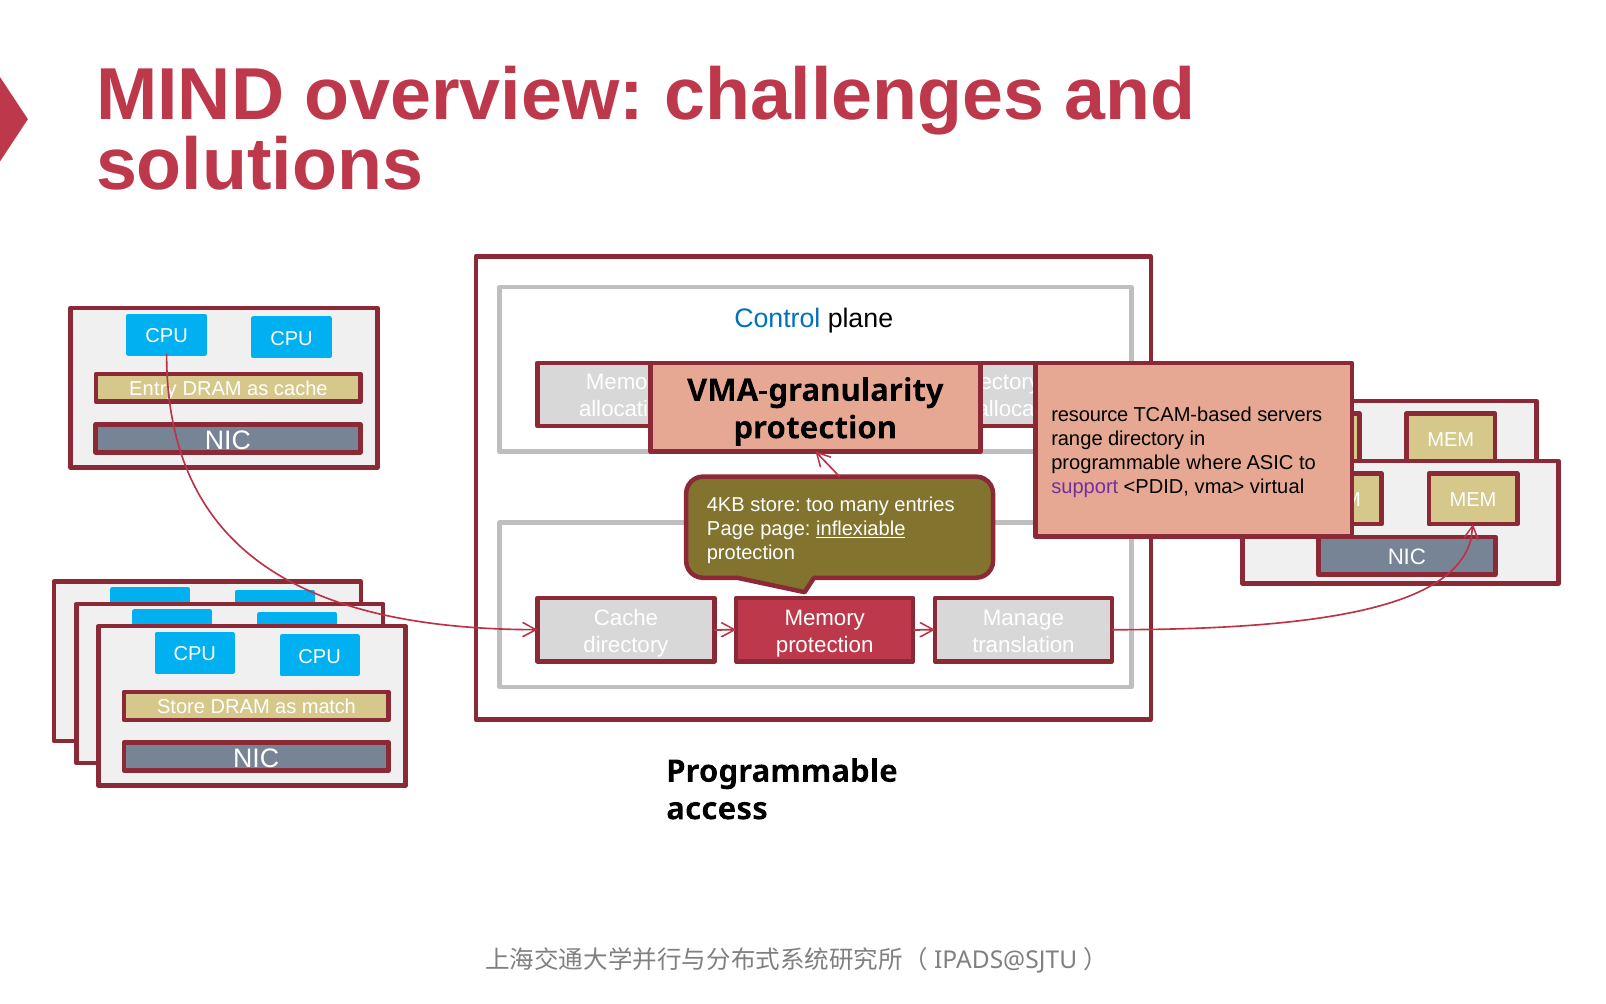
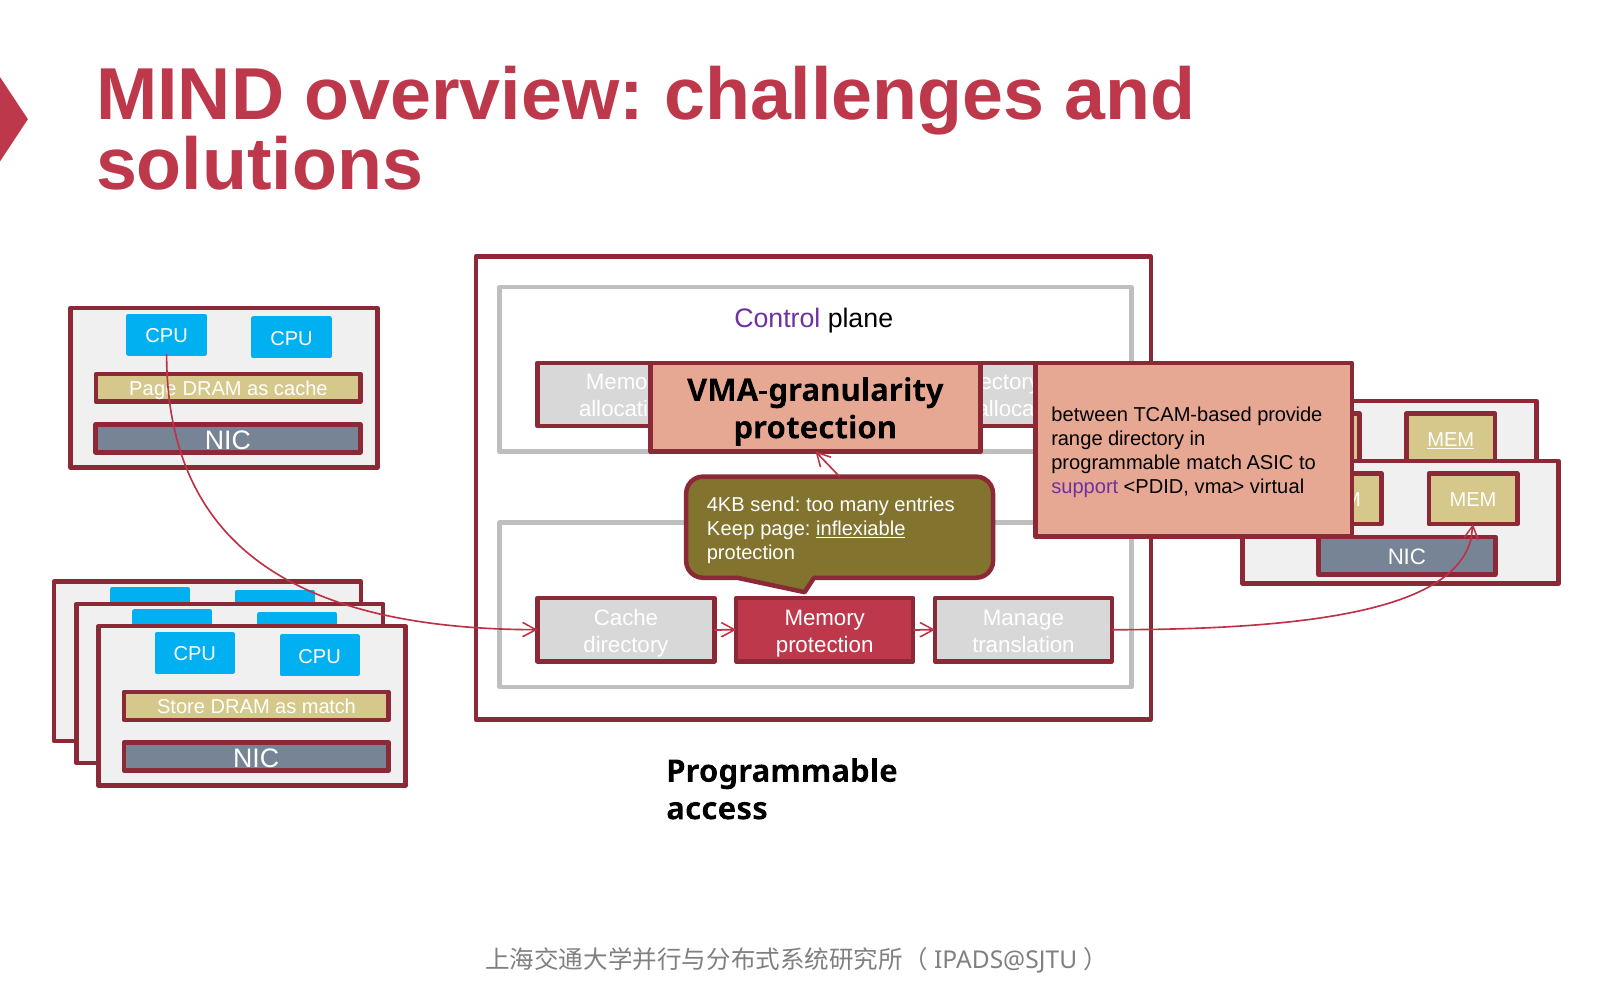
Control colour: blue -> purple
Entry at (153, 389): Entry -> Page
resource: resource -> between
servers: servers -> provide
MEM at (1451, 440) underline: none -> present
programmable where: where -> match
4KB store: store -> send
Page at (731, 528): Page -> Keep
